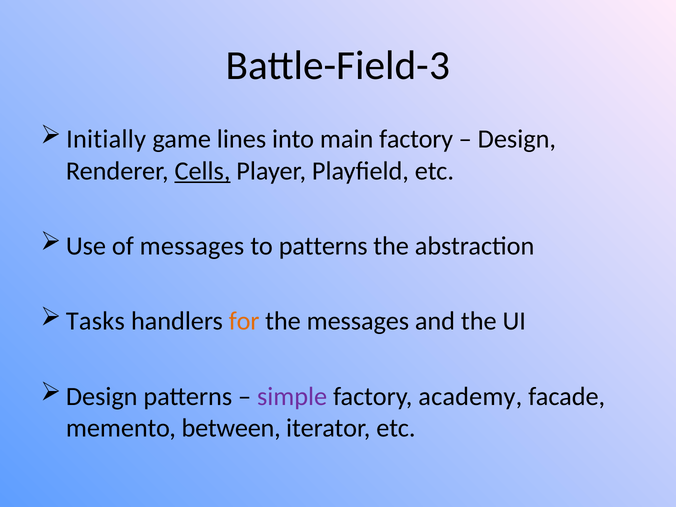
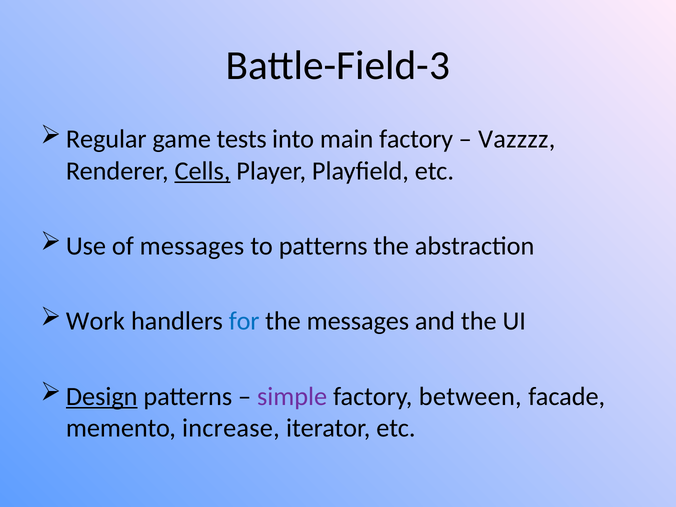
Initially: Initially -> Regular
lines: lines -> tests
Design at (517, 139): Design -> Vazzzz
Tasks: Tasks -> Work
for colour: orange -> blue
Design at (102, 396) underline: none -> present
academy: academy -> between
between: between -> increase
